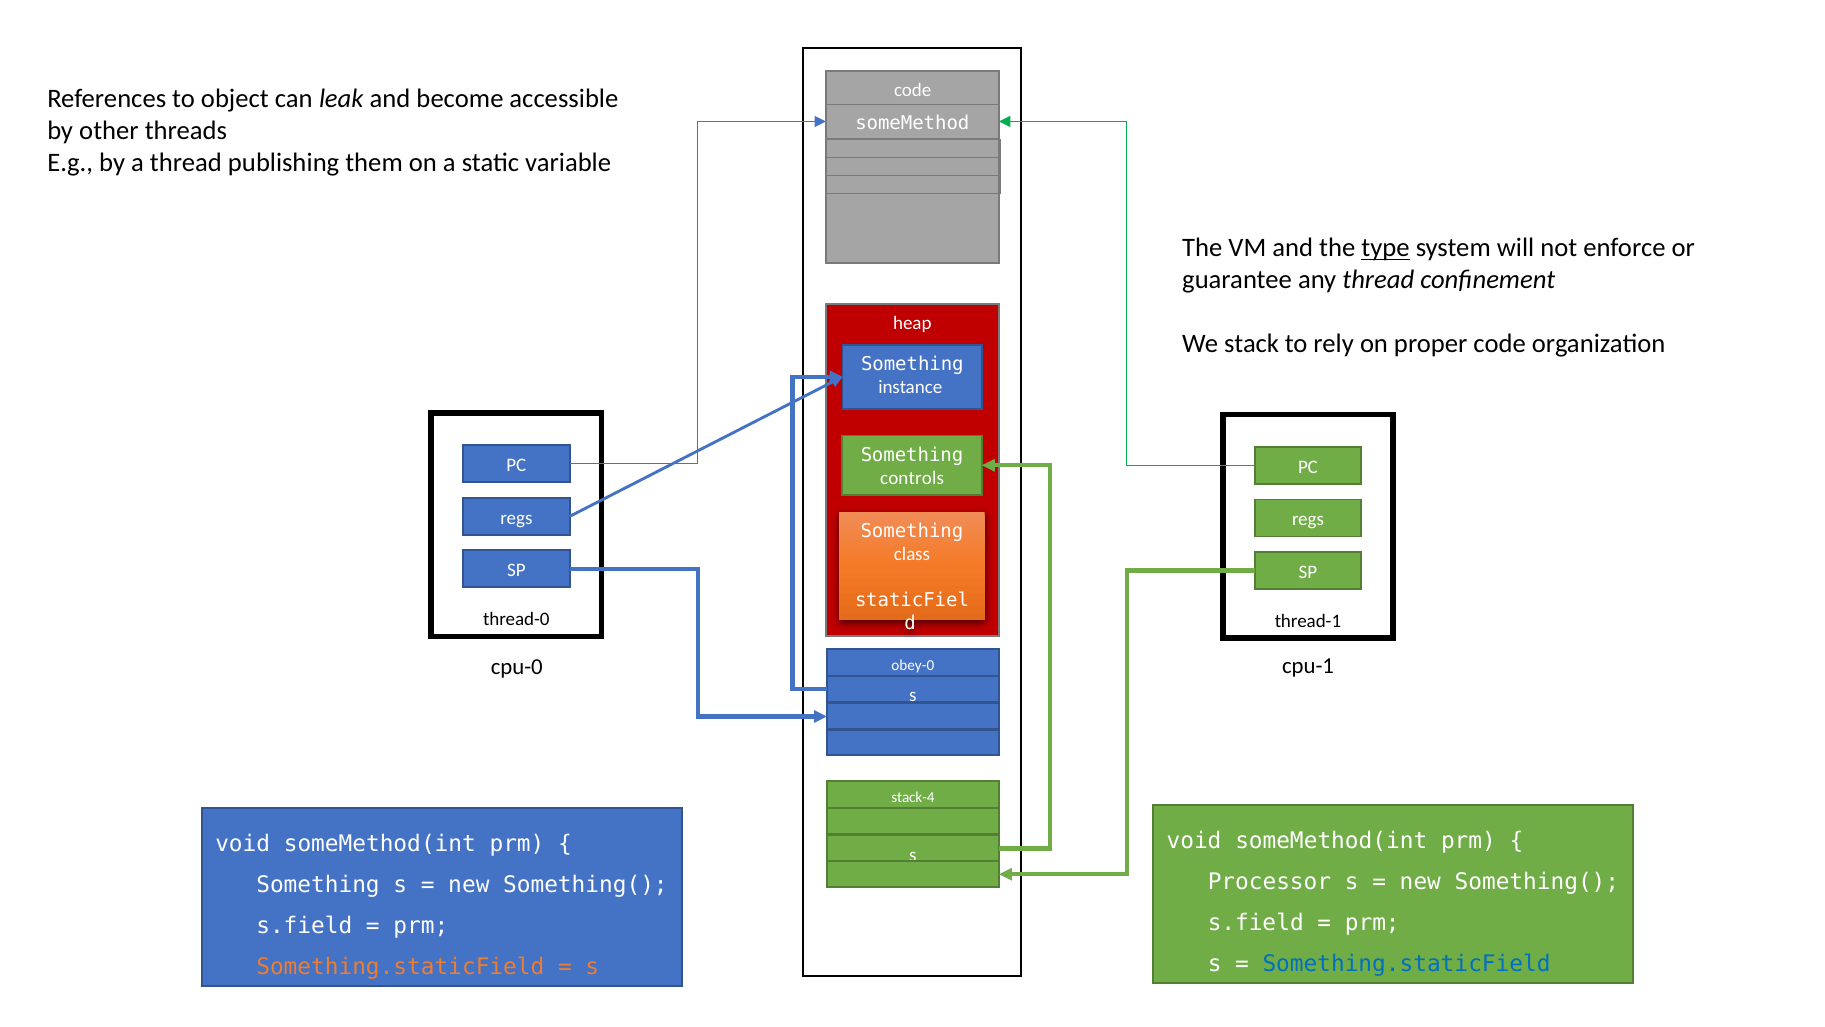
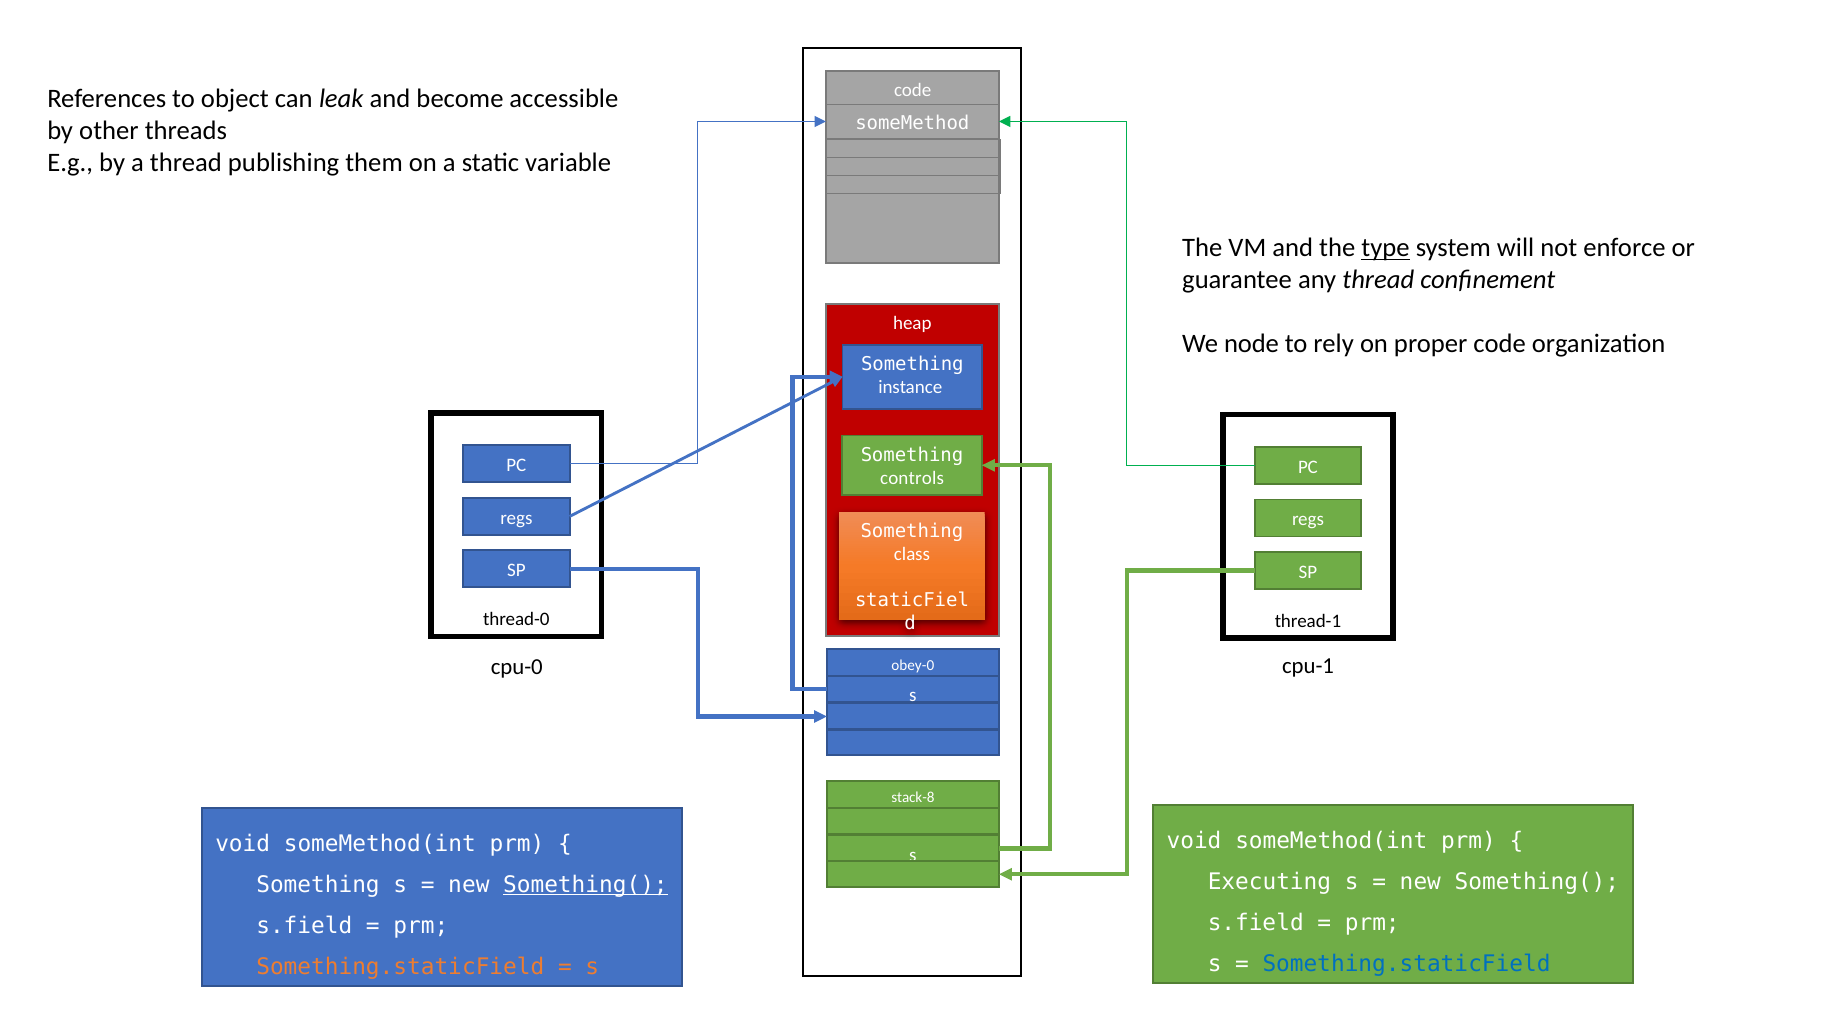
stack: stack -> node
stack-4: stack-4 -> stack-8
Processor: Processor -> Executing
Something( at (585, 885) underline: none -> present
